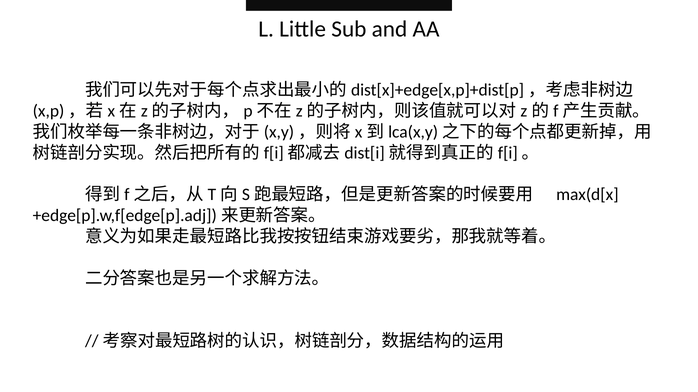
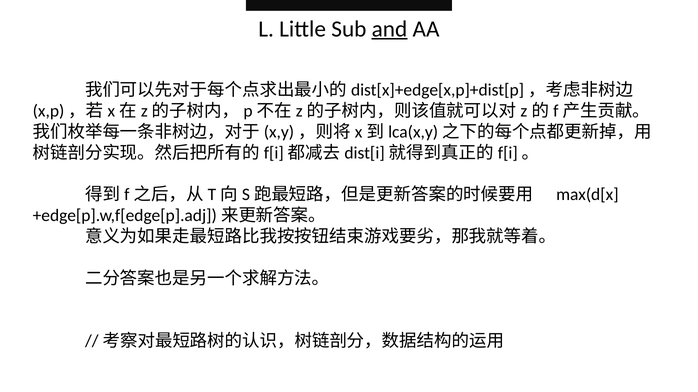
and underline: none -> present
